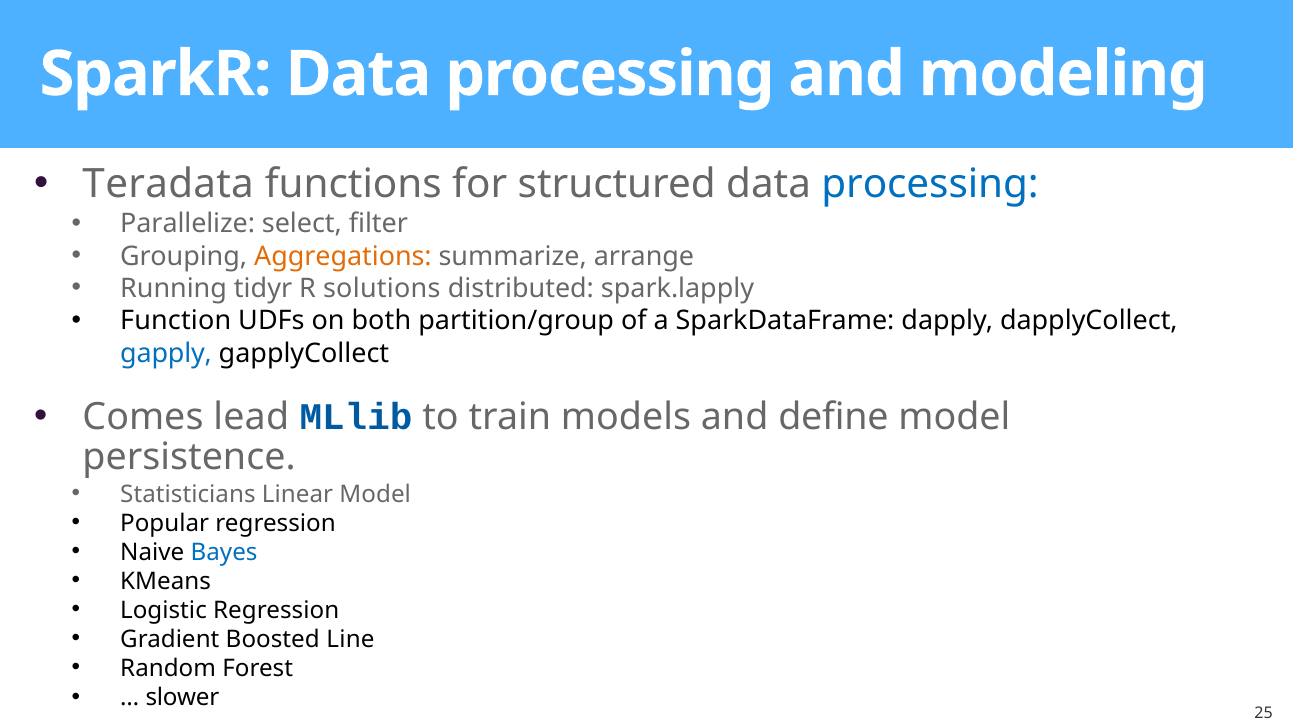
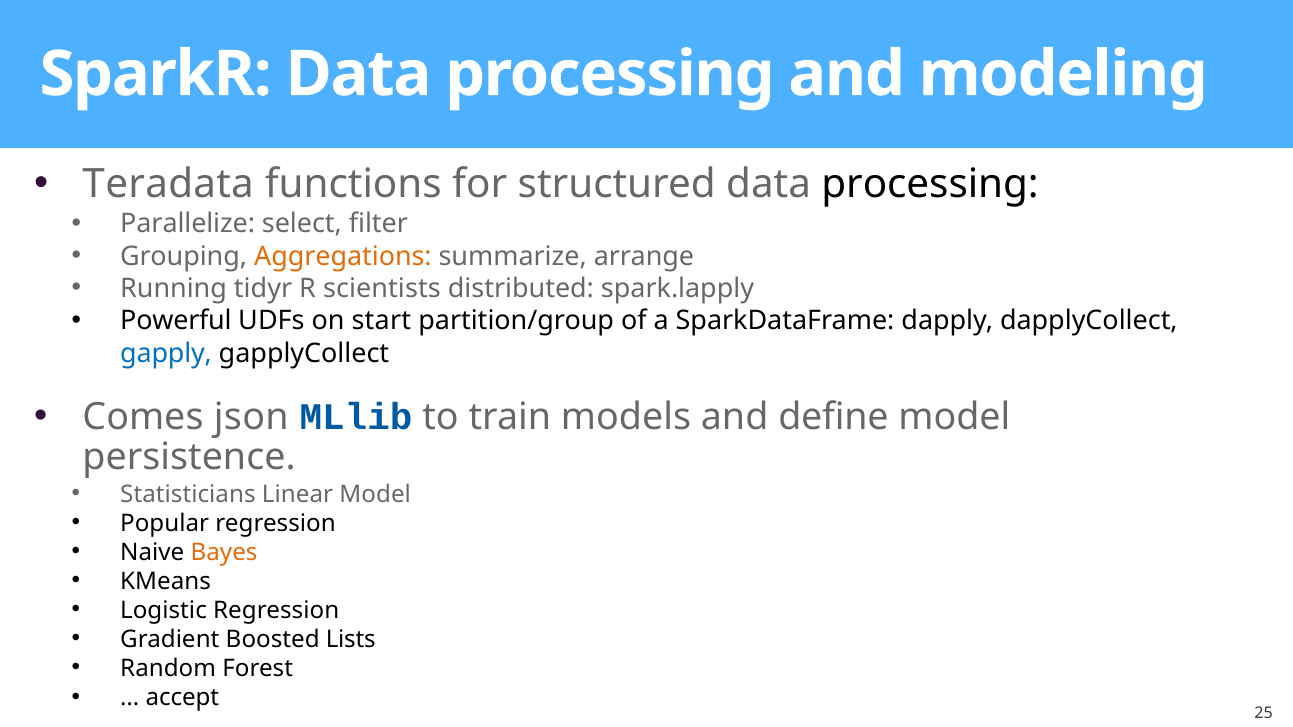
processing at (930, 184) colour: blue -> black
solutions: solutions -> scientists
Function: Function -> Powerful
both: both -> start
lead: lead -> json
Bayes colour: blue -> orange
Line: Line -> Lists
slower: slower -> accept
